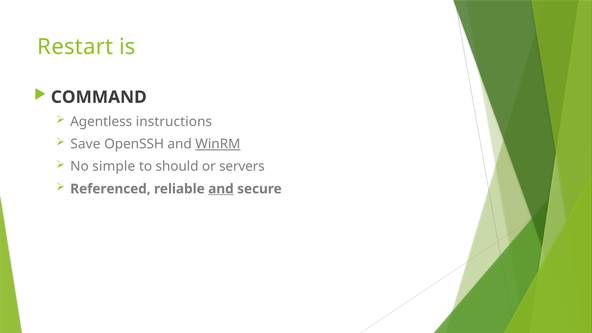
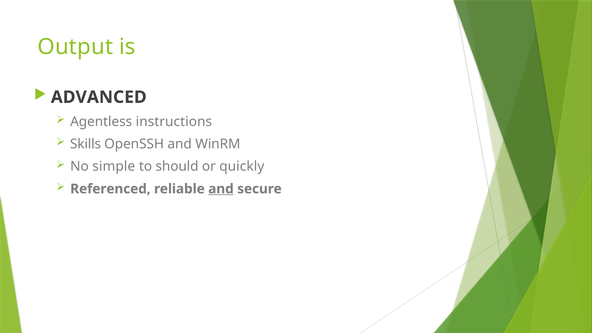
Restart: Restart -> Output
COMMAND: COMMAND -> ADVANCED
Save: Save -> Skills
WinRM underline: present -> none
servers: servers -> quickly
